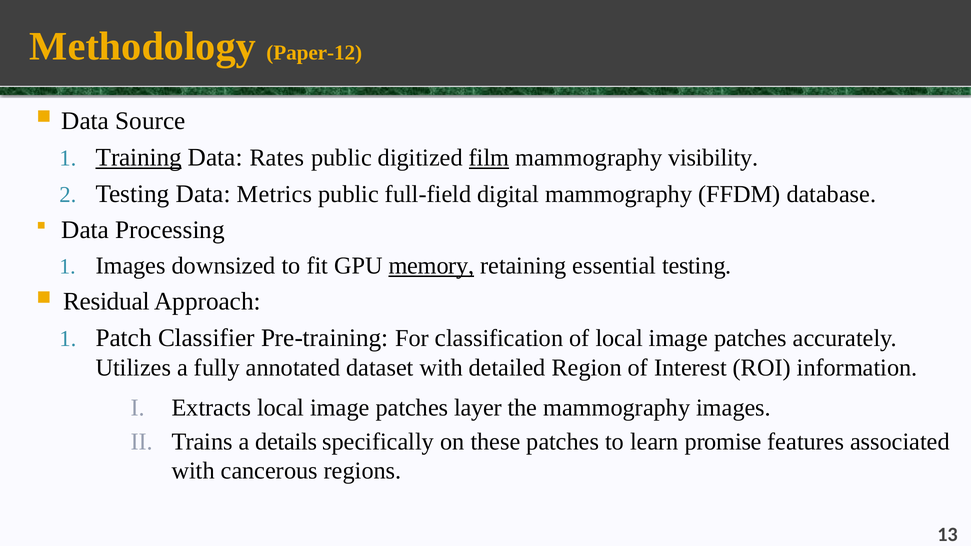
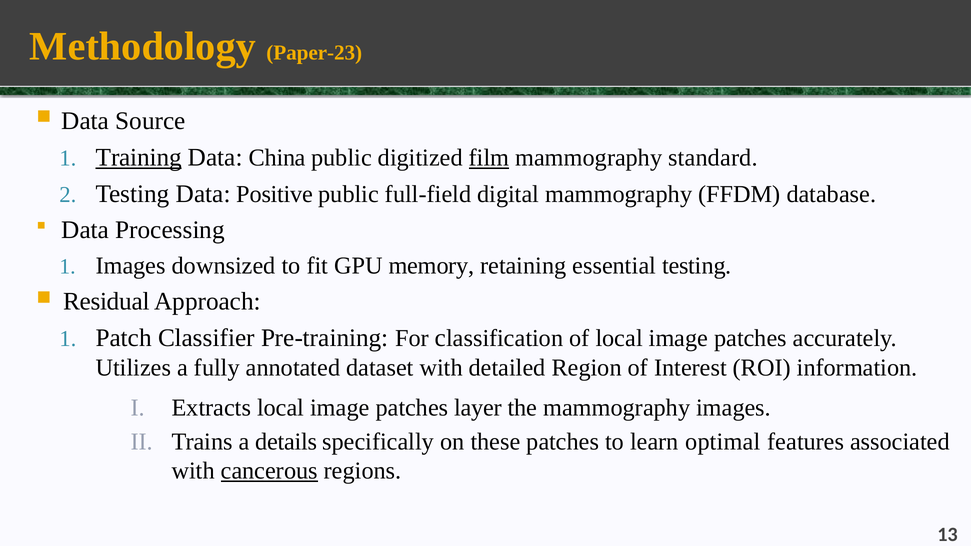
Paper-12: Paper-12 -> Paper-23
Rates: Rates -> China
visibility: visibility -> standard
Metrics: Metrics -> Positive
memory underline: present -> none
promise: promise -> optimal
cancerous underline: none -> present
